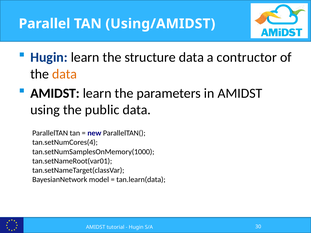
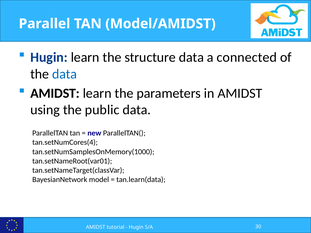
Using/AMIDST: Using/AMIDST -> Model/AMIDST
contructor: contructor -> connected
data at (65, 74) colour: orange -> blue
